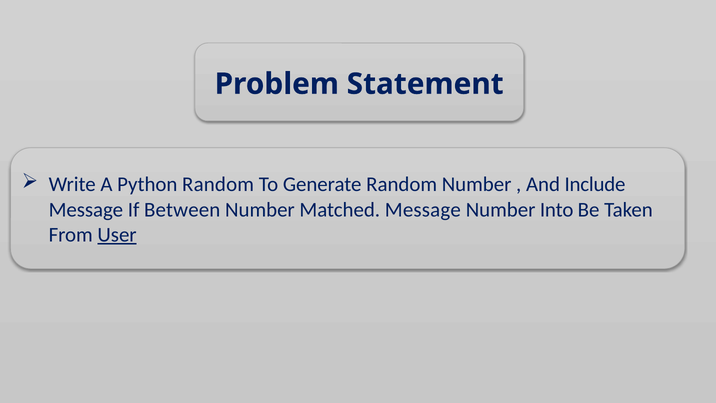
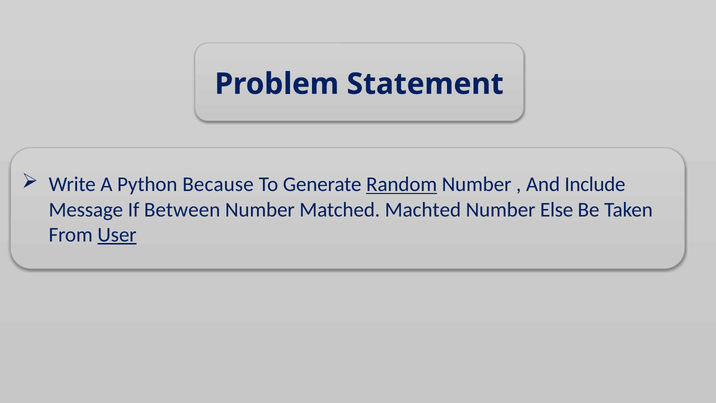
Python Random: Random -> Because
Random at (402, 184) underline: none -> present
Matched Message: Message -> Machted
Into: Into -> Else
